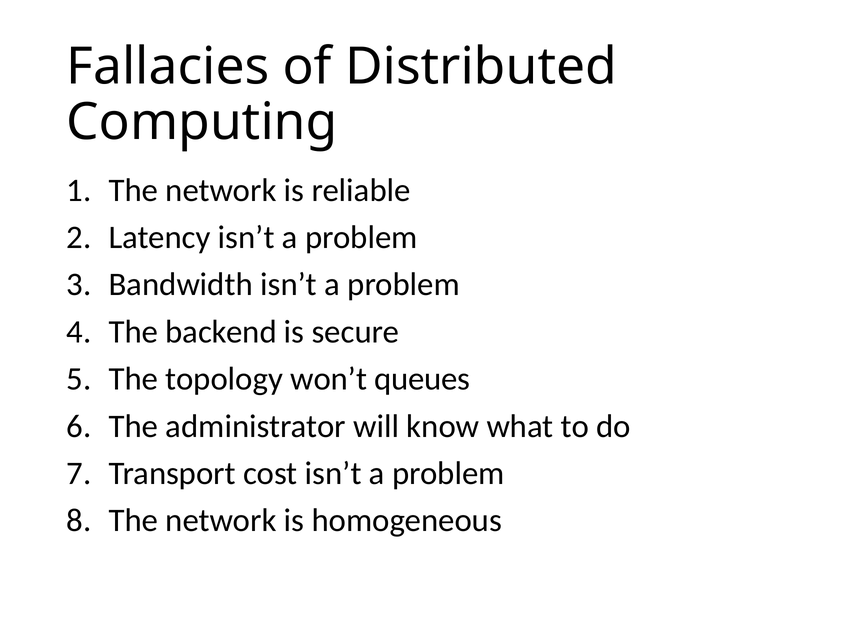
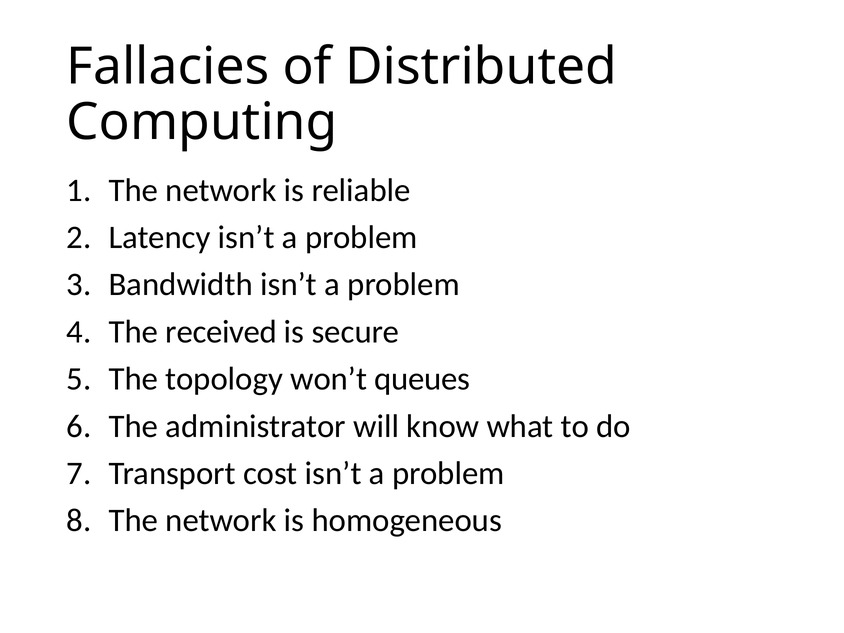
backend: backend -> received
